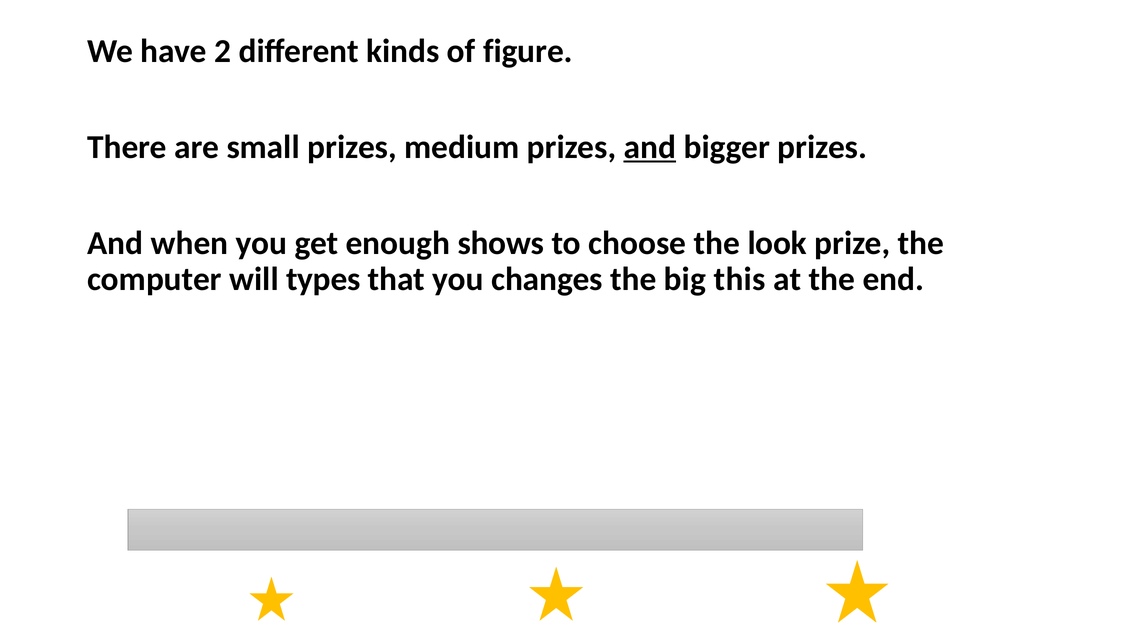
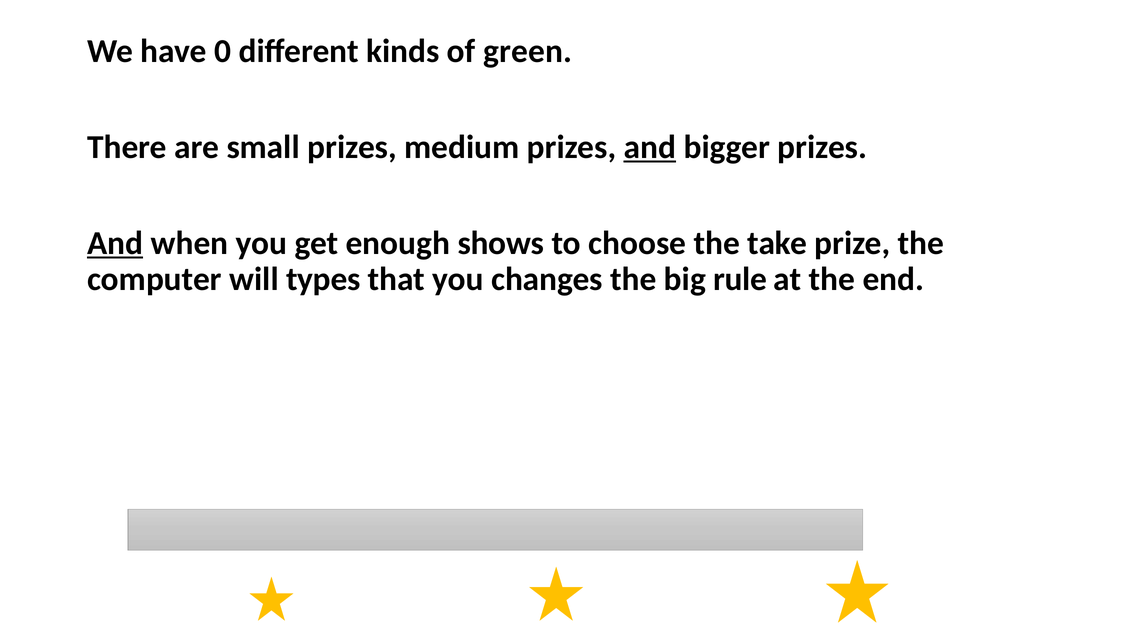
2: 2 -> 0
figure: figure -> green
And at (115, 243) underline: none -> present
look: look -> take
this: this -> rule
